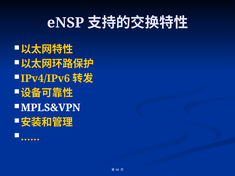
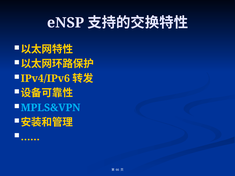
MPLS&VPN colour: white -> light blue
